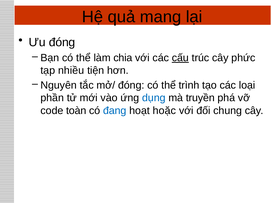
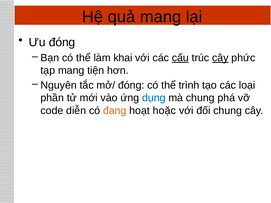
chia: chia -> khai
cây at (220, 58) underline: none -> present
tạp nhiều: nhiều -> mang
mà truyền: truyền -> chung
toàn: toàn -> diễn
đang colour: blue -> orange
